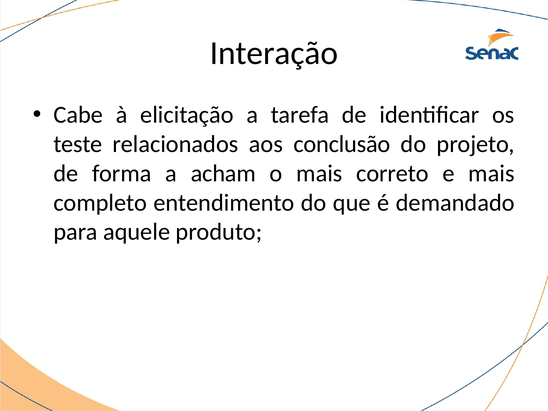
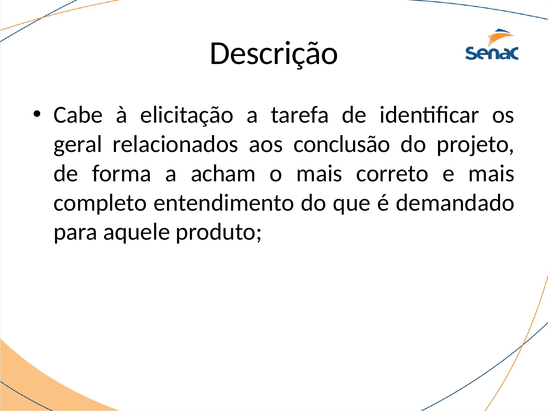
Interação: Interação -> Descrição
teste: teste -> geral
